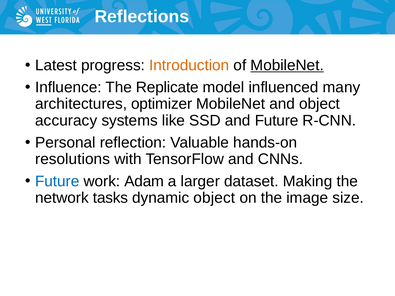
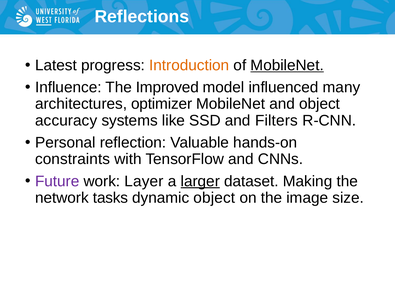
Replicate: Replicate -> Improved
and Future: Future -> Filters
resolutions: resolutions -> constraints
Future at (57, 181) colour: blue -> purple
Adam: Adam -> Layer
larger underline: none -> present
